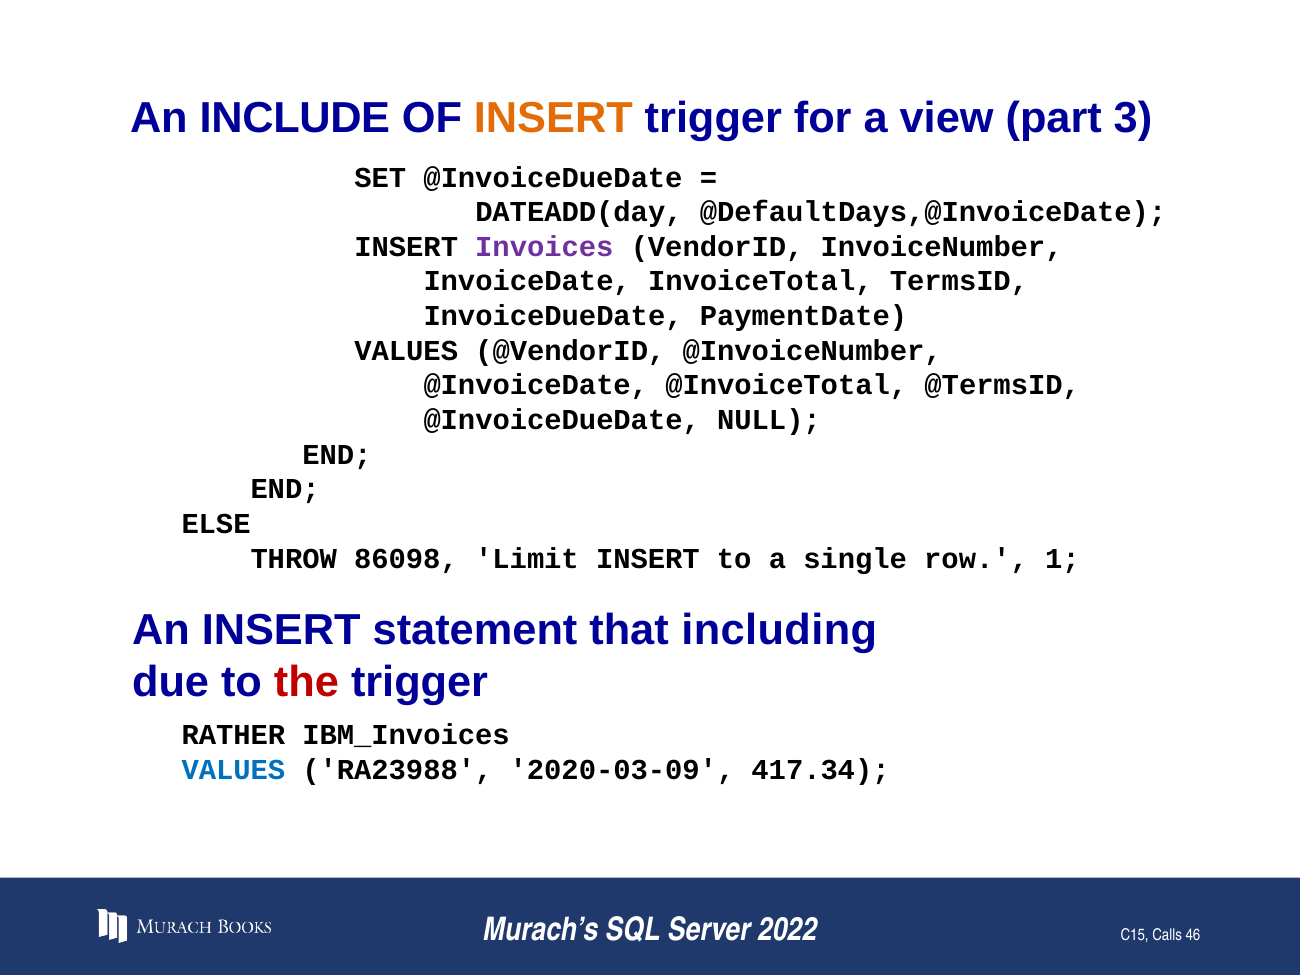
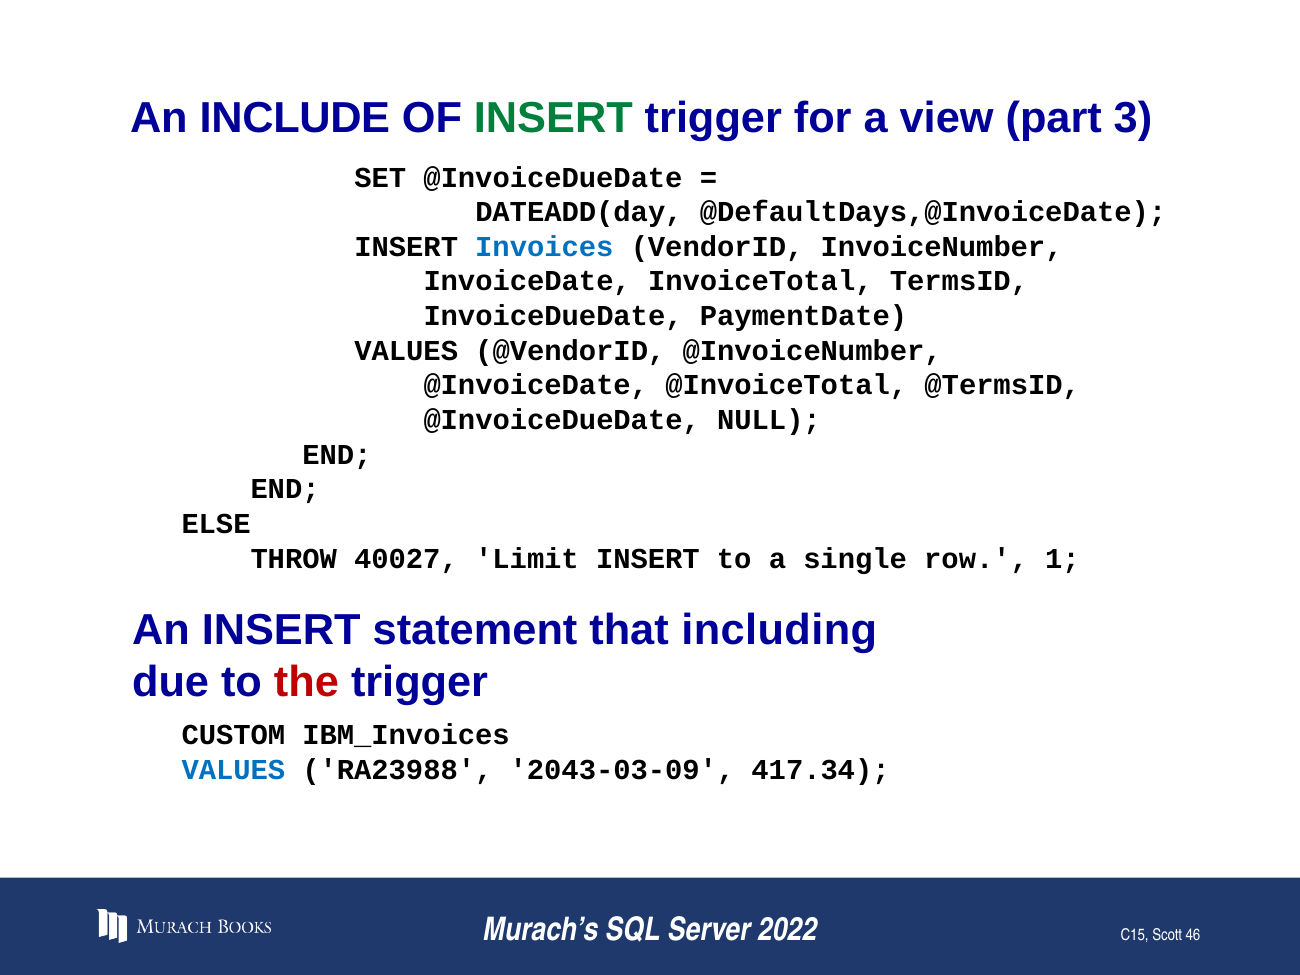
INSERT at (553, 118) colour: orange -> green
Invoices colour: purple -> blue
86098: 86098 -> 40027
RATHER: RATHER -> CUSTOM
2020-03-09: 2020-03-09 -> 2043-03-09
Calls: Calls -> Scott
